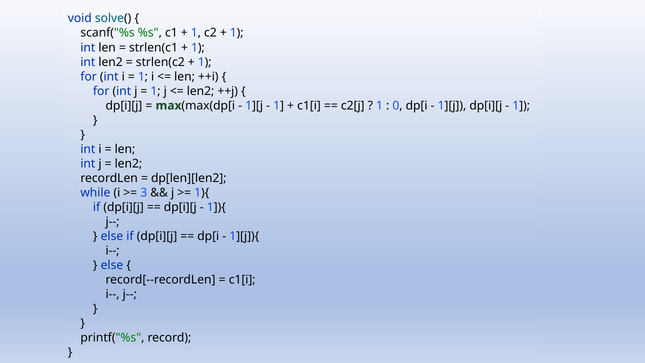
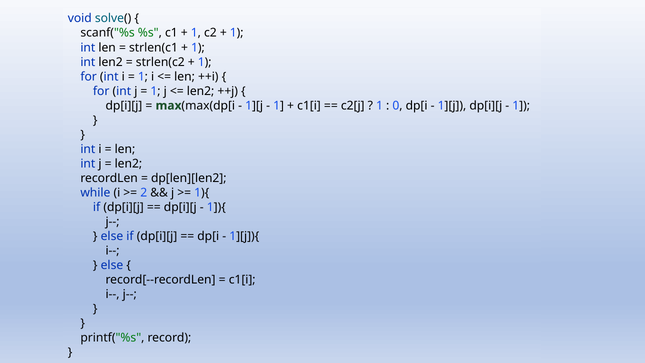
3: 3 -> 2
